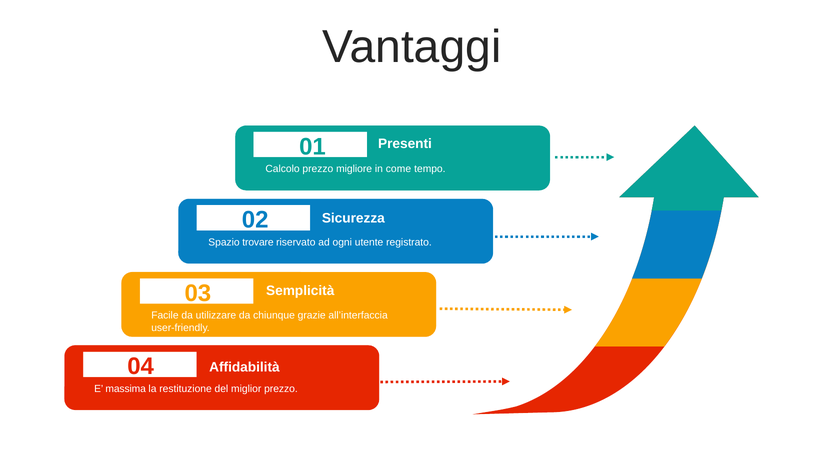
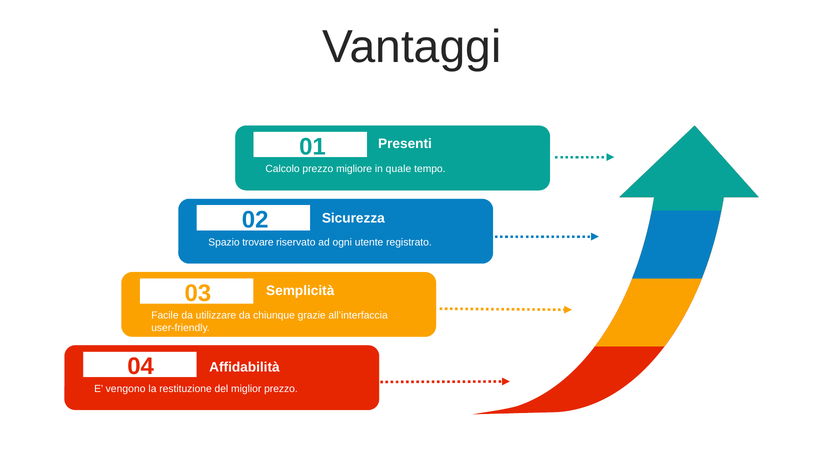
come: come -> quale
massima: massima -> vengono
